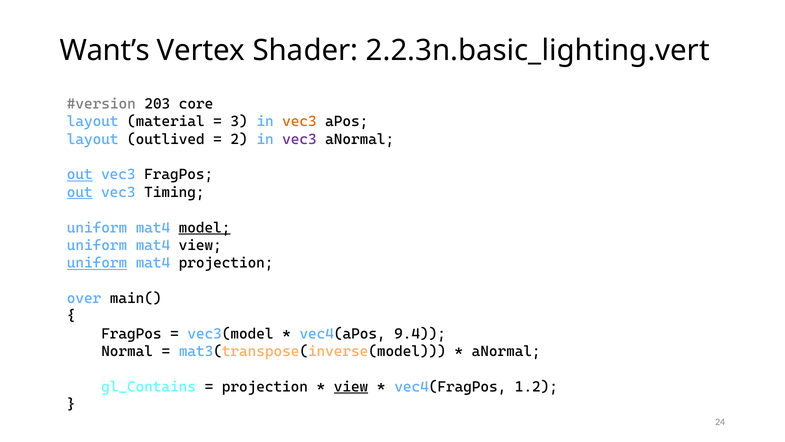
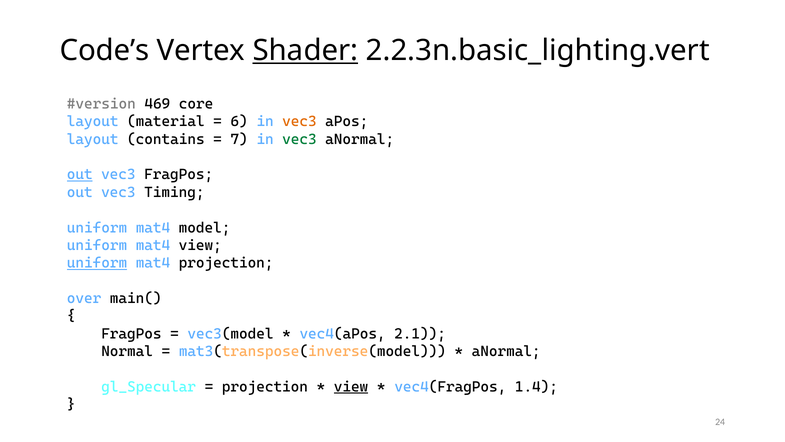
Want’s: Want’s -> Code’s
Shader underline: none -> present
203: 203 -> 469
3: 3 -> 6
outlived: outlived -> contains
2: 2 -> 7
vec3 at (299, 139) colour: purple -> green
out at (80, 192) underline: present -> none
model underline: present -> none
9.4: 9.4 -> 2.1
gl_Contains: gl_Contains -> gl_Specular
1.2: 1.2 -> 1.4
